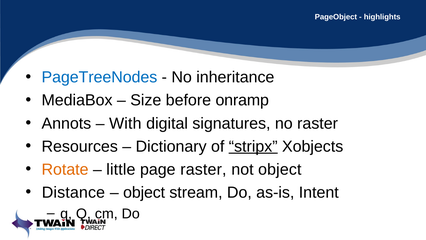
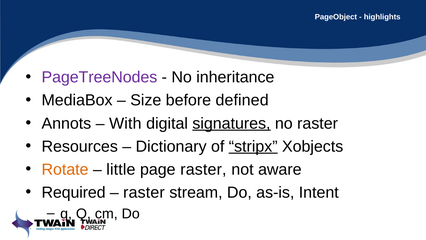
PageTreeNodes colour: blue -> purple
onramp: onramp -> defined
signatures underline: none -> present
not object: object -> aware
Distance: Distance -> Required
object at (144, 192): object -> raster
